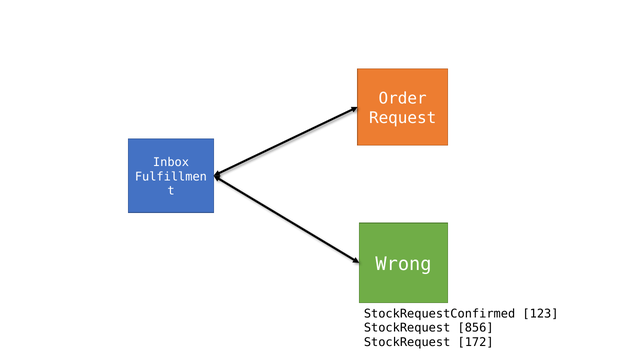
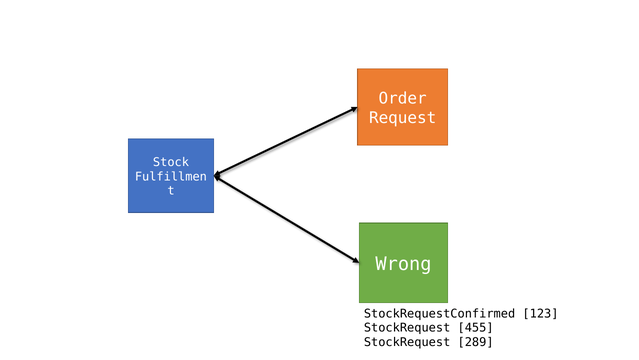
Inbox: Inbox -> Stock
856: 856 -> 455
172: 172 -> 289
